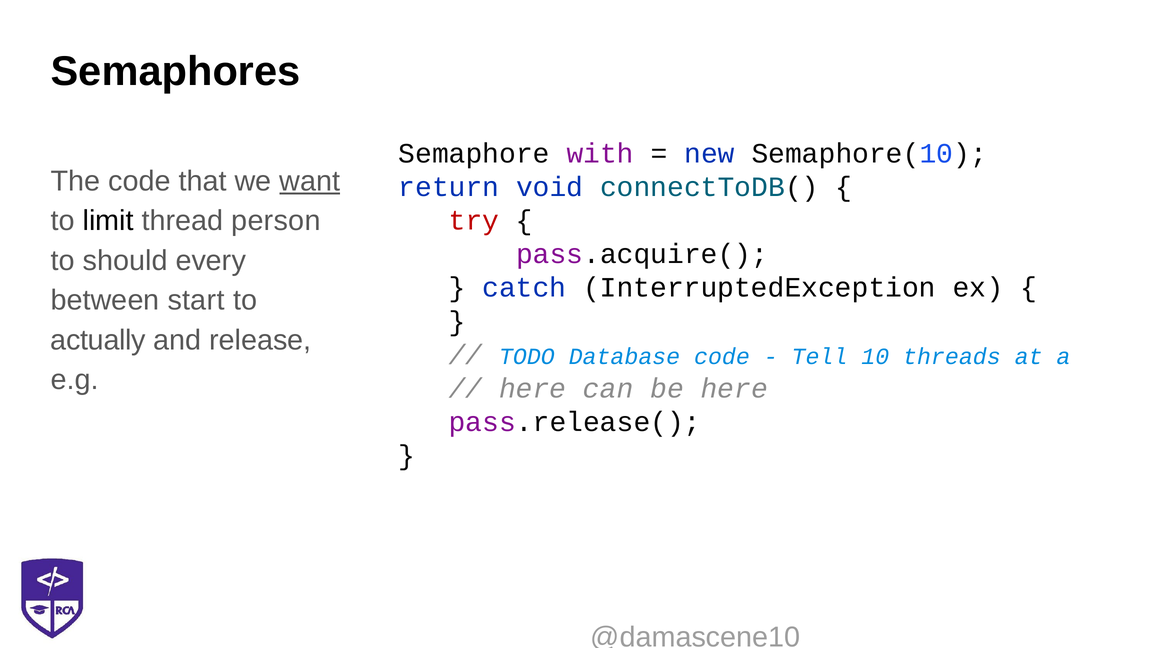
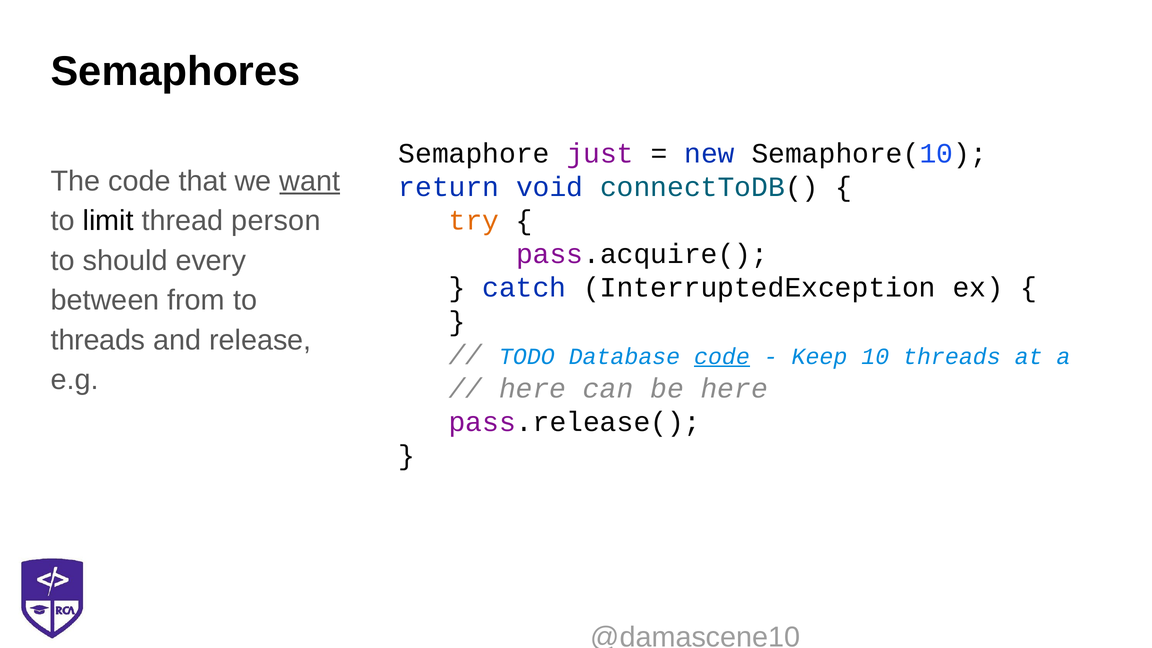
with: with -> just
try colour: red -> orange
start: start -> from
actually at (98, 340): actually -> threads
code at (722, 356) underline: none -> present
Tell: Tell -> Keep
